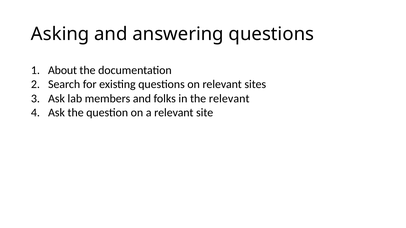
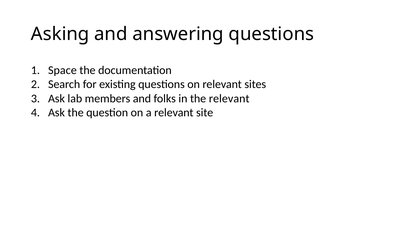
About: About -> Space
